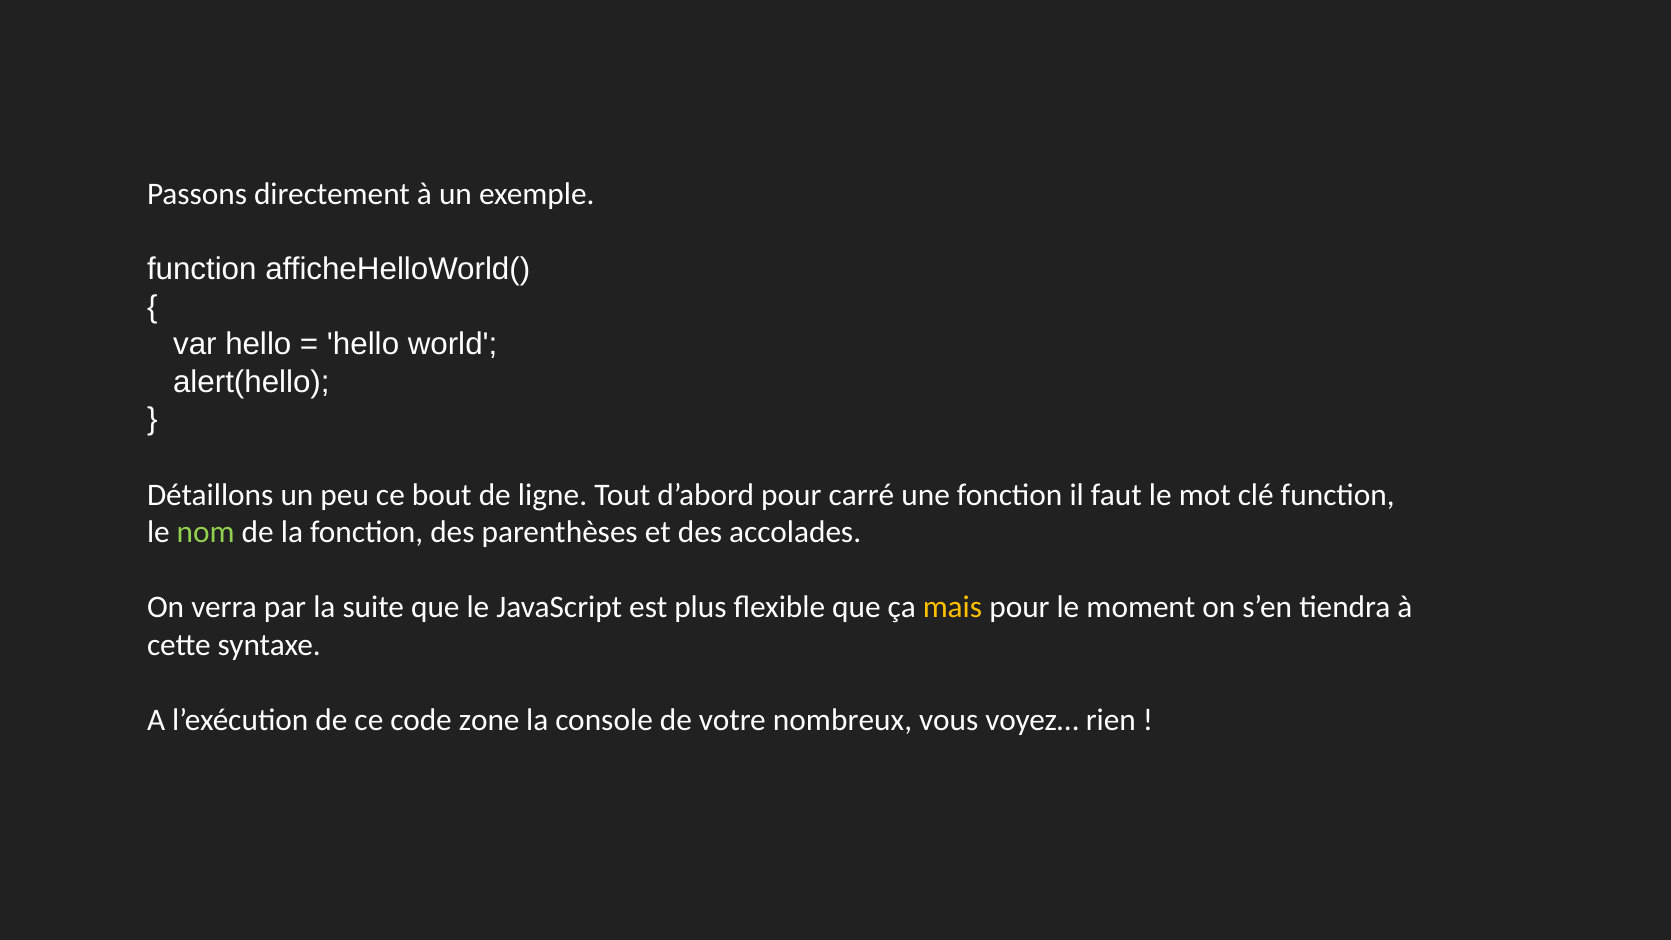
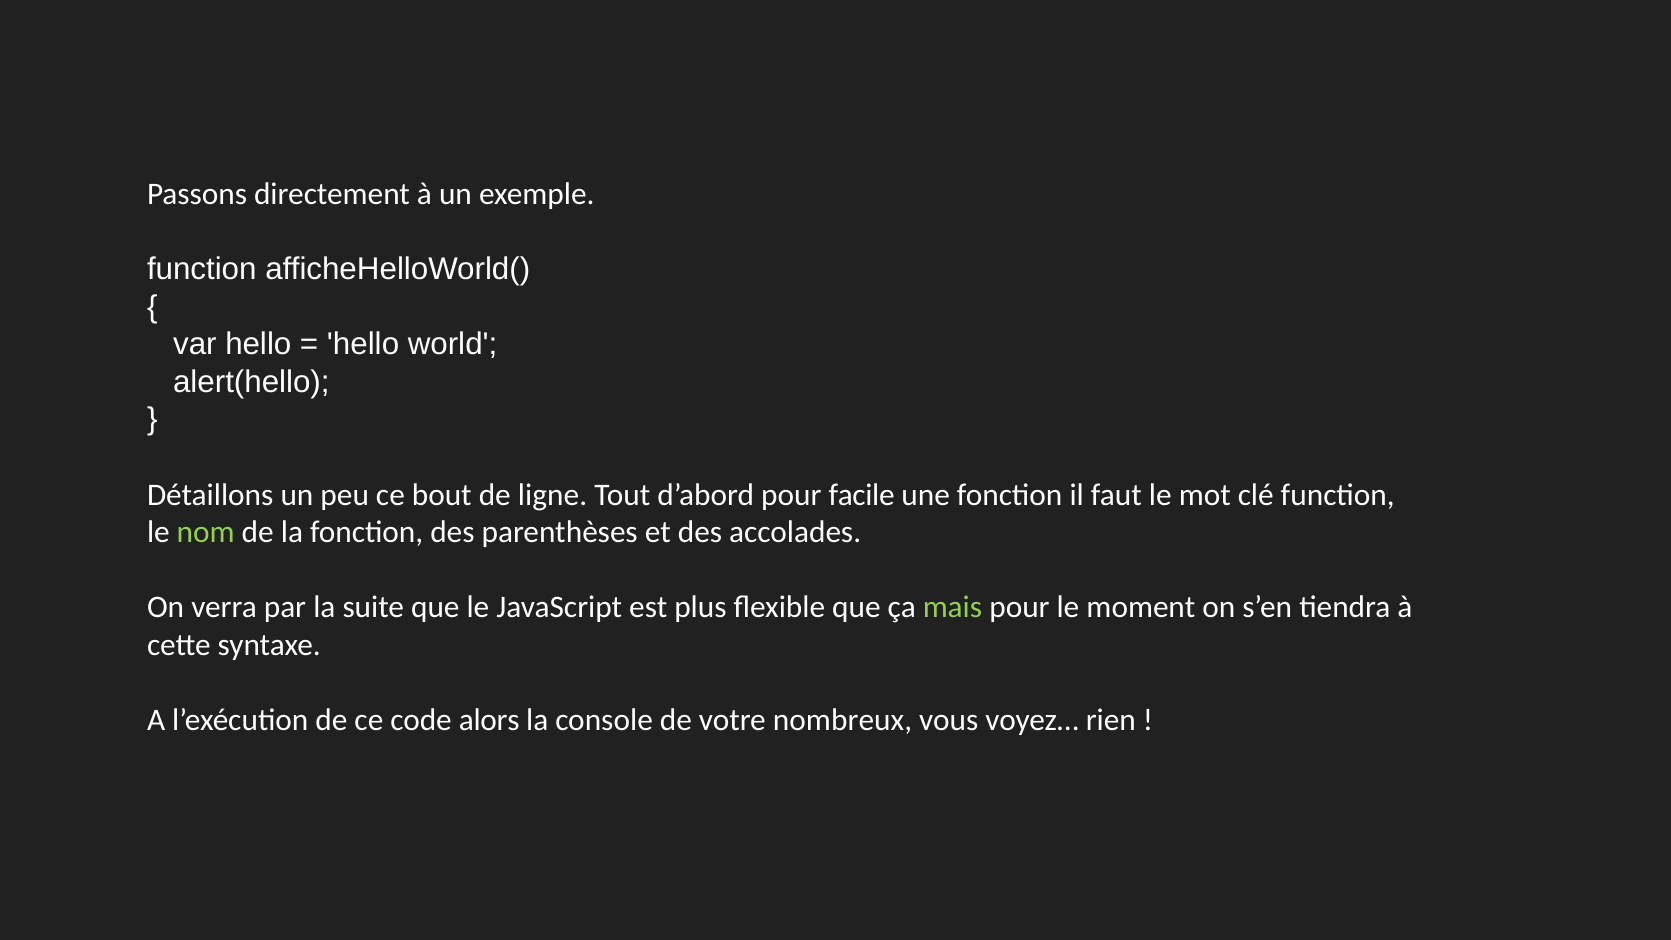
carré: carré -> facile
mais colour: yellow -> light green
zone: zone -> alors
